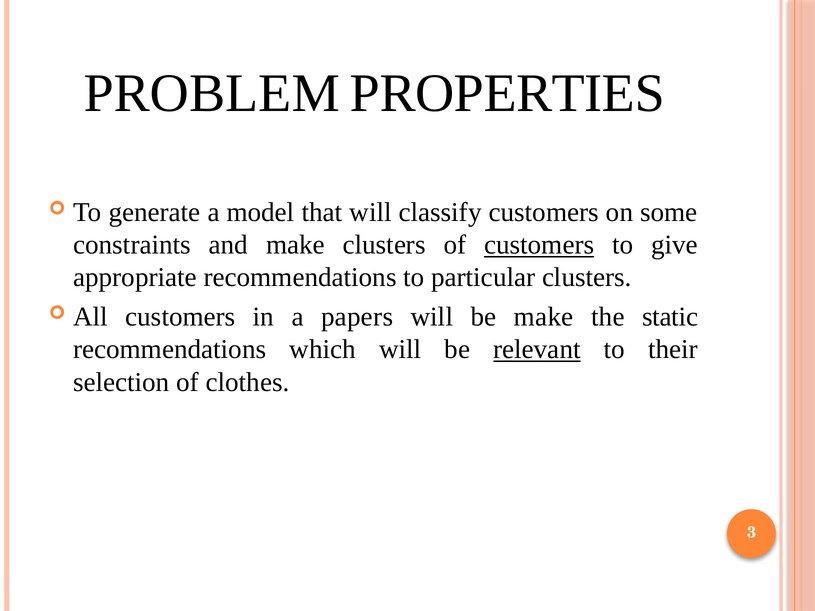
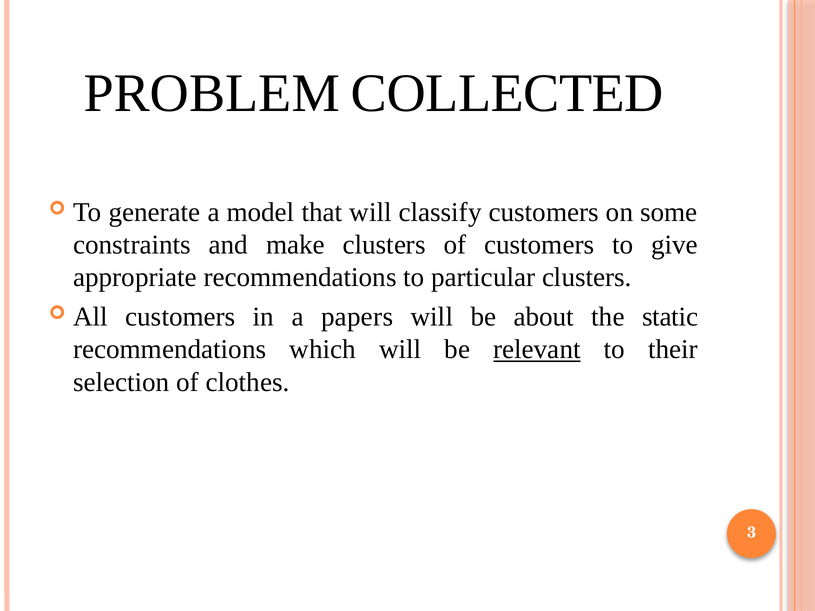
PROPERTIES: PROPERTIES -> COLLECTED
customers at (539, 245) underline: present -> none
be make: make -> about
